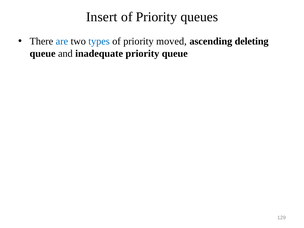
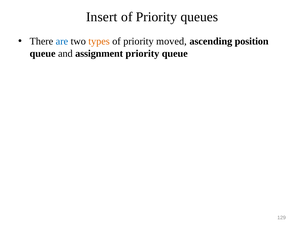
types colour: blue -> orange
deleting: deleting -> position
inadequate: inadequate -> assignment
